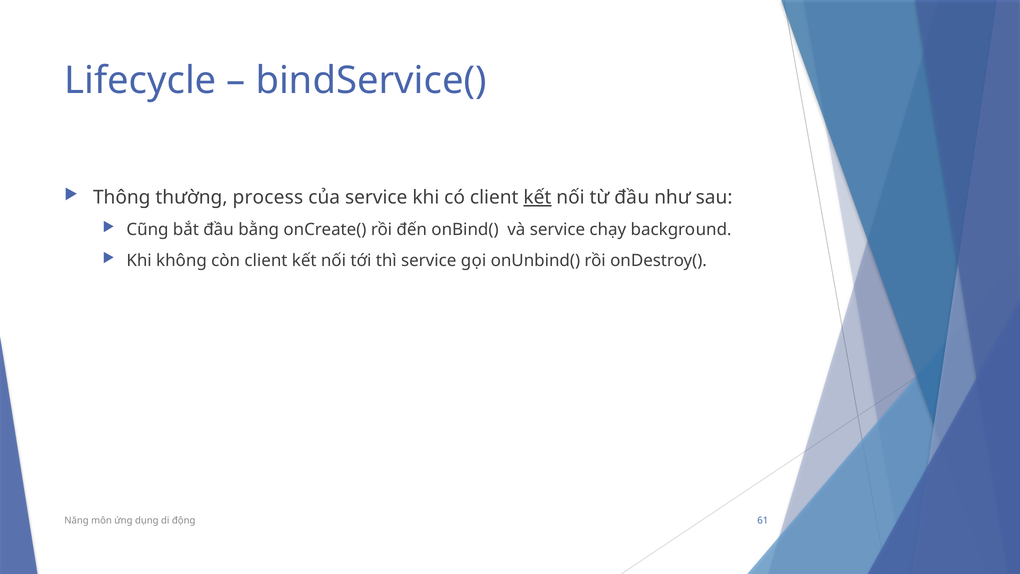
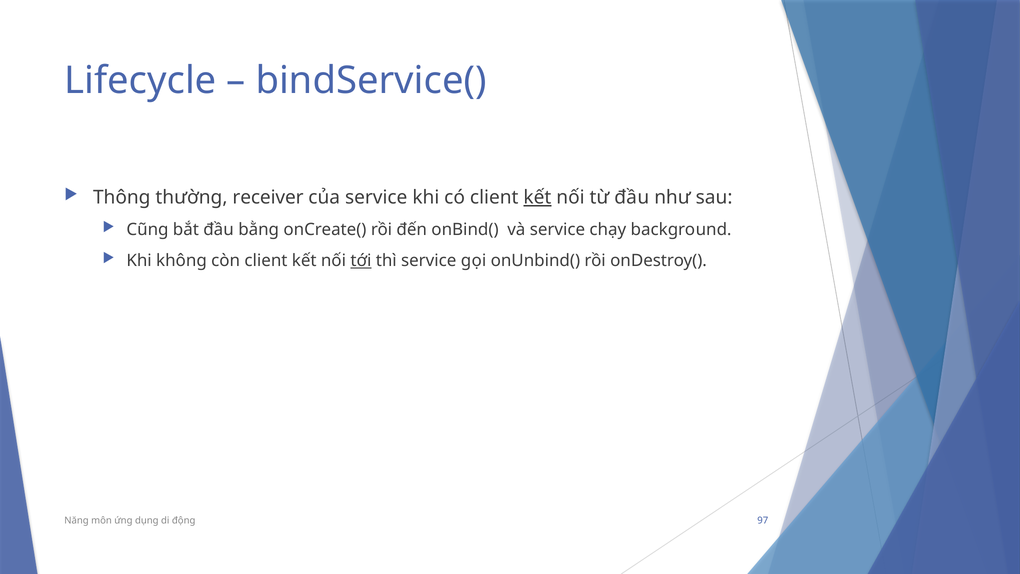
process: process -> receiver
tới underline: none -> present
61: 61 -> 97
